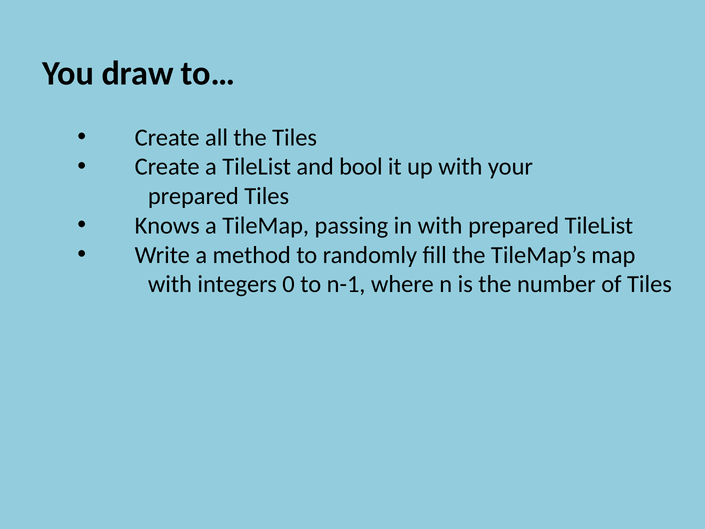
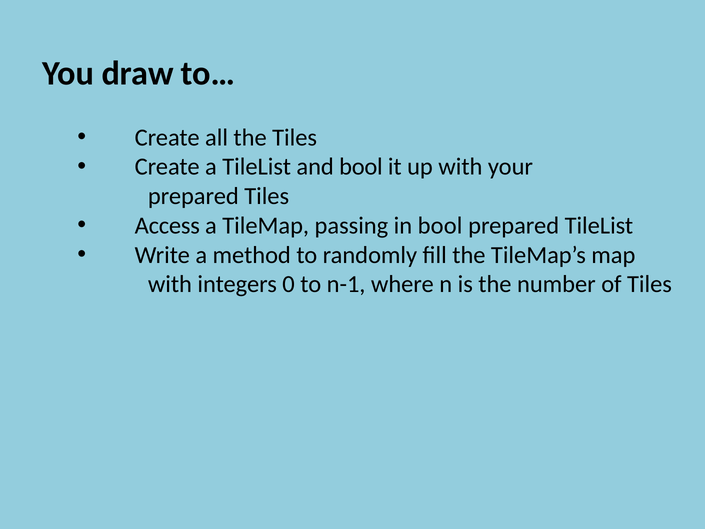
Knows: Knows -> Access
in with: with -> bool
